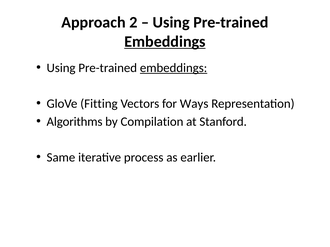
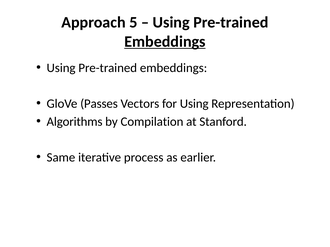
2: 2 -> 5
embeddings at (174, 68) underline: present -> none
Fitting: Fitting -> Passes
for Ways: Ways -> Using
